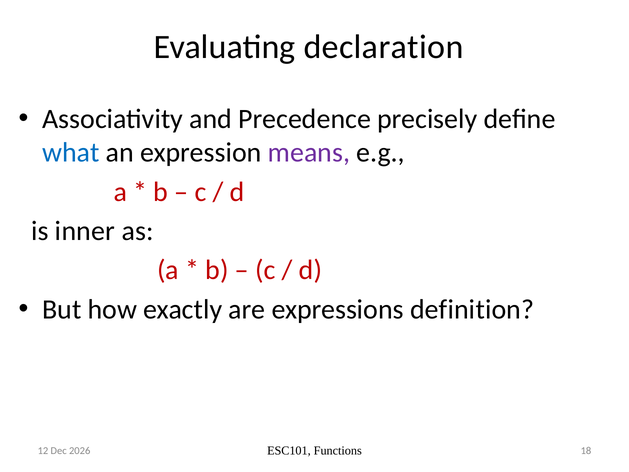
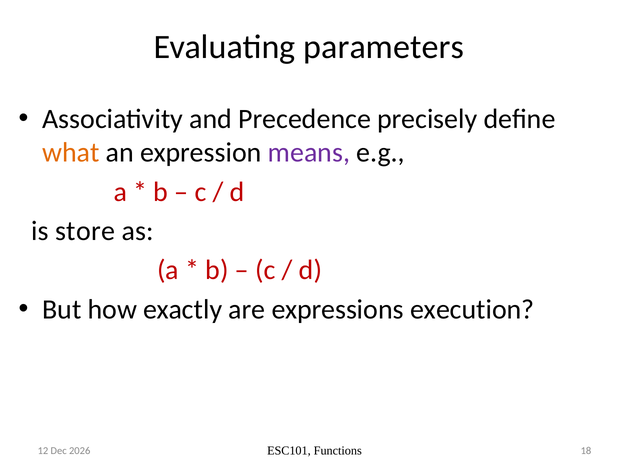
declaration: declaration -> parameters
what colour: blue -> orange
inner: inner -> store
definition: definition -> execution
